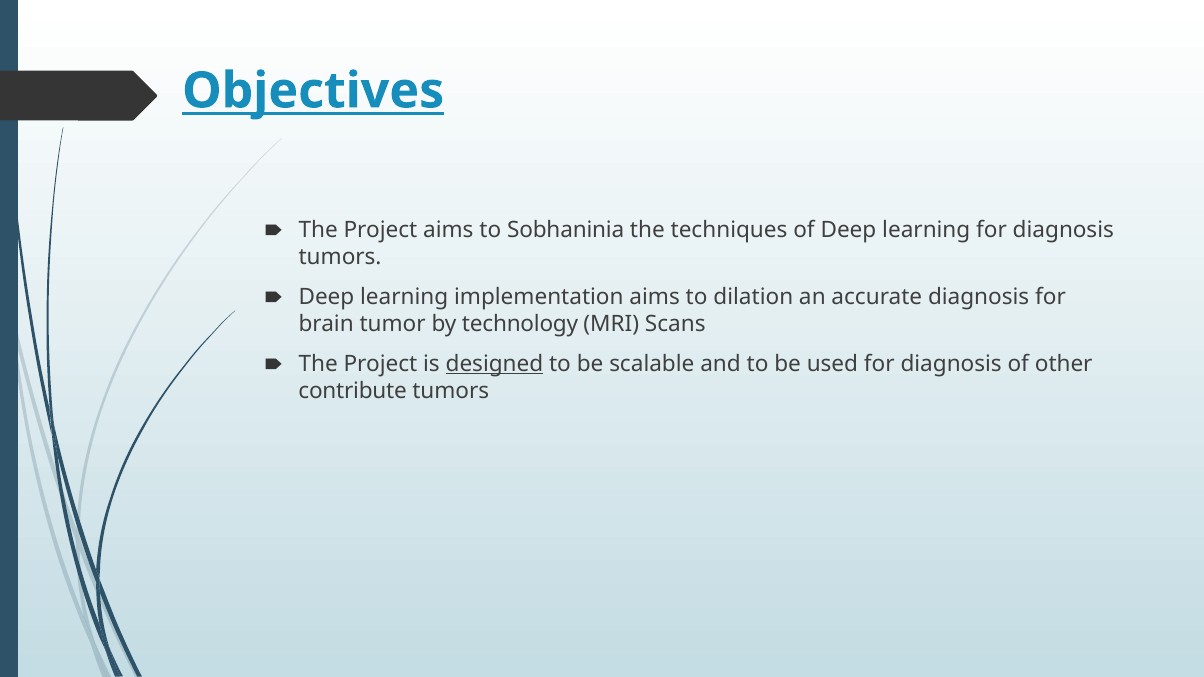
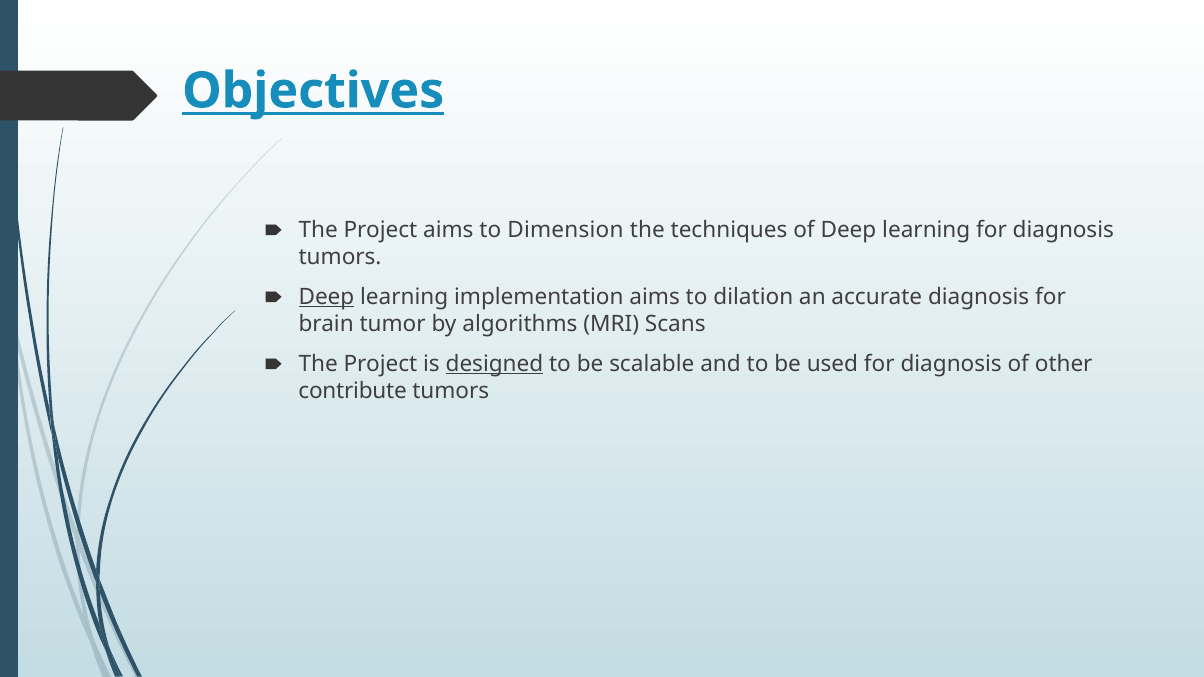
Sobhaninia: Sobhaninia -> Dimension
Deep at (326, 297) underline: none -> present
technology: technology -> algorithms
